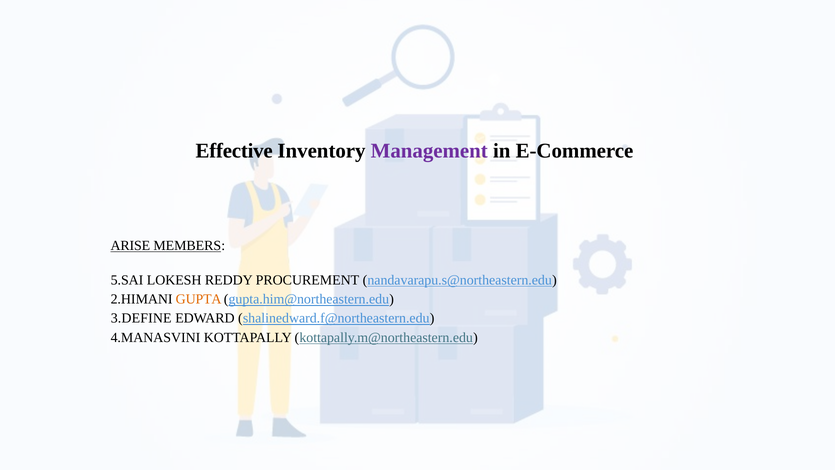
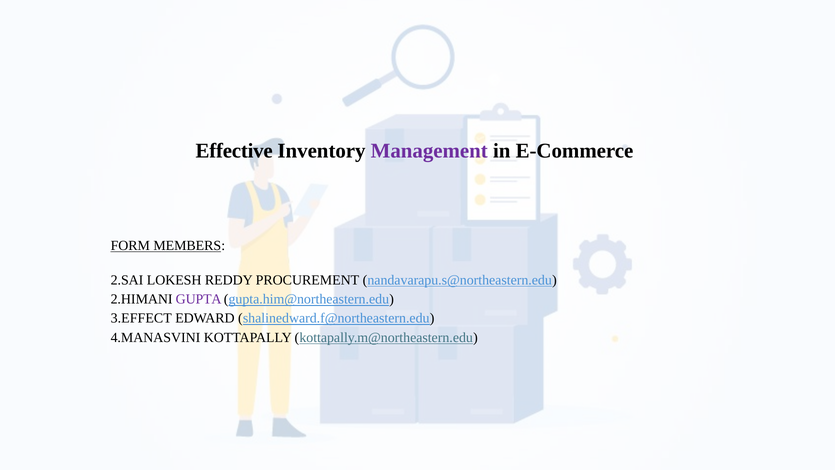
ARISE: ARISE -> FORM
5.SAI: 5.SAI -> 2.SAI
GUPTA colour: orange -> purple
3.DEFINE: 3.DEFINE -> 3.EFFECT
